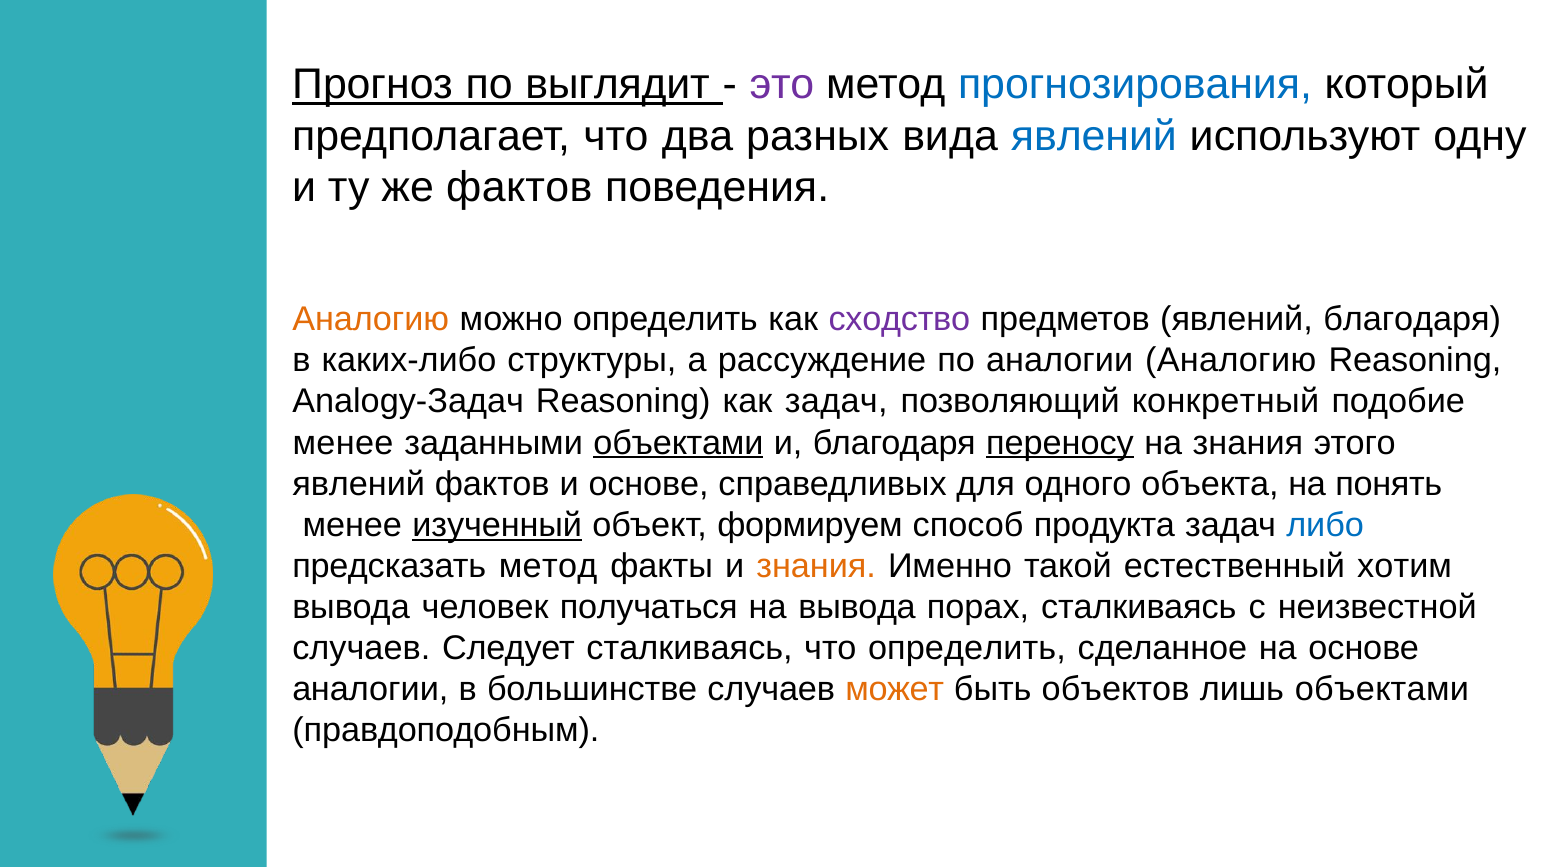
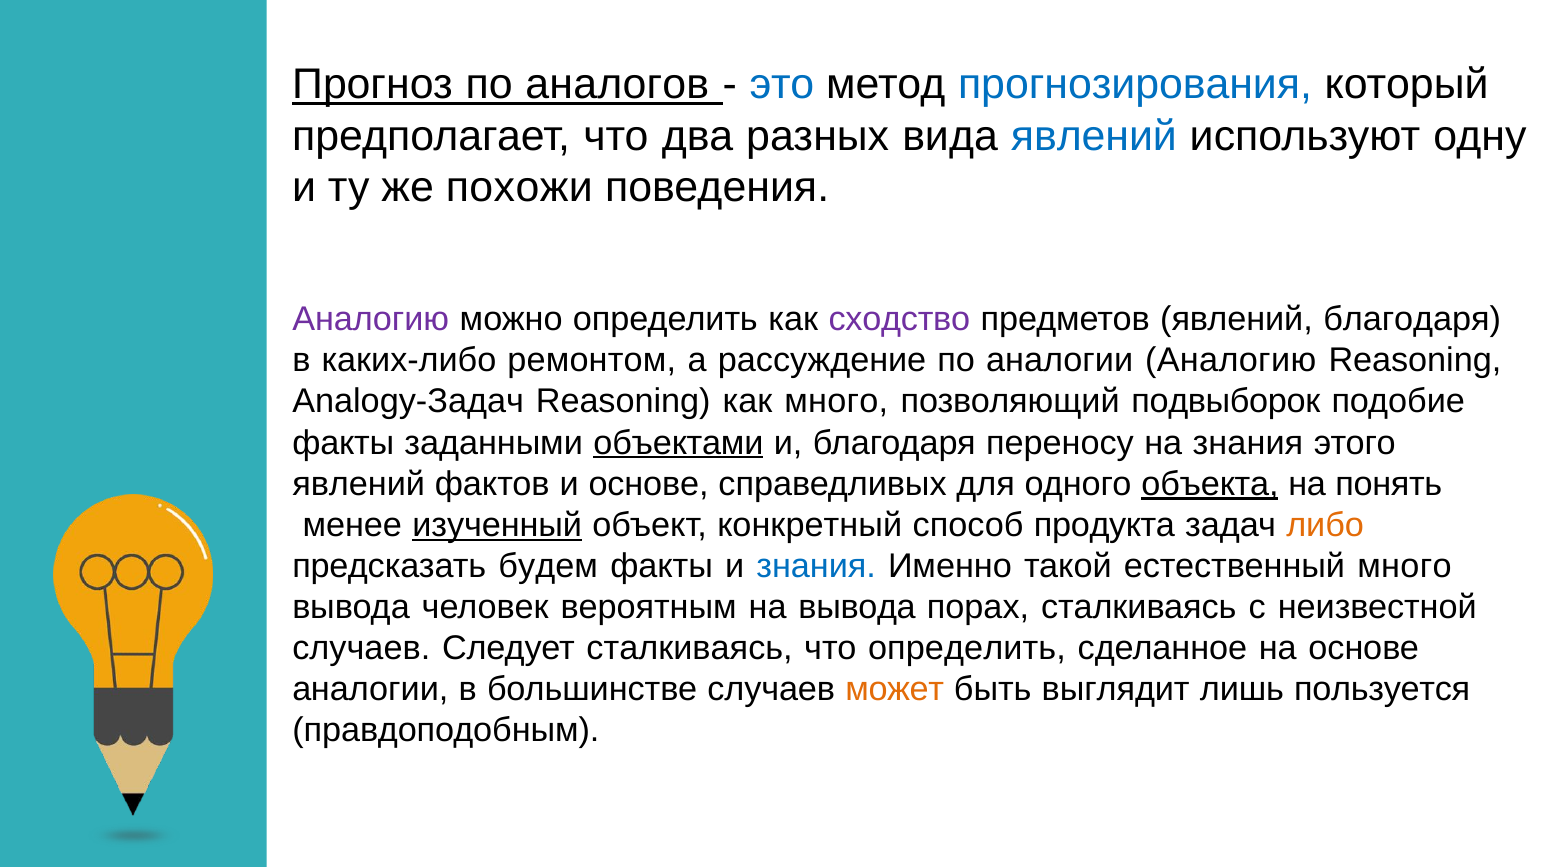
выглядит: выглядит -> аналогов
это colour: purple -> blue
же фактов: фактов -> похожи
Аналогию at (371, 320) colour: orange -> purple
структуры: структуры -> ремонтом
как задач: задач -> много
конкретный: конкретный -> подвыборок
менее at (343, 443): менее -> факты
переносу underline: present -> none
объекта underline: none -> present
формируем: формируем -> конкретный
либо colour: blue -> orange
предсказать метод: метод -> будем
знания at (816, 566) colour: orange -> blue
естественный хотим: хотим -> много
получаться: получаться -> вероятным
объектов: объектов -> выглядит
лишь объектами: объектами -> пользуется
